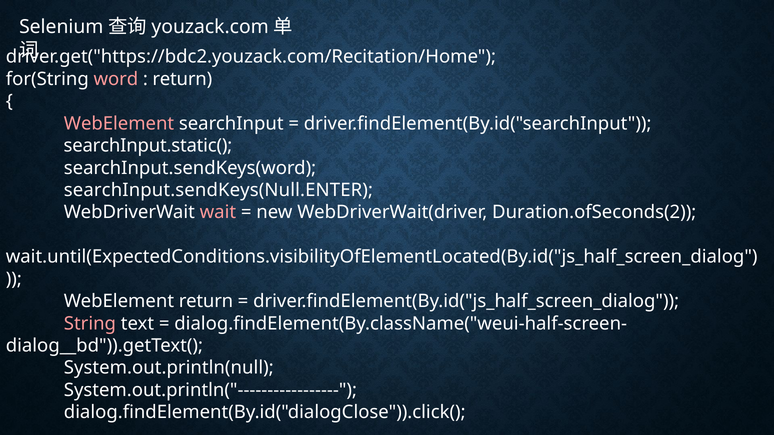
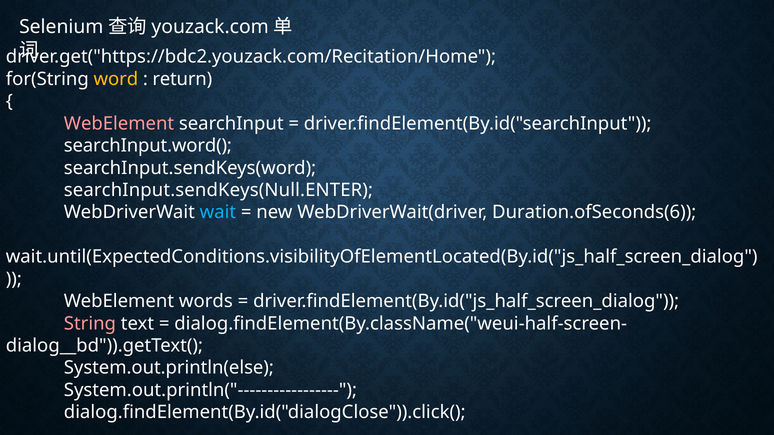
word colour: pink -> yellow
searchInput.static(: searchInput.static( -> searchInput.word(
wait colour: pink -> light blue
Duration.ofSeconds(2: Duration.ofSeconds(2 -> Duration.ofSeconds(6
WebElement return: return -> words
System.out.println(null: System.out.println(null -> System.out.println(else
